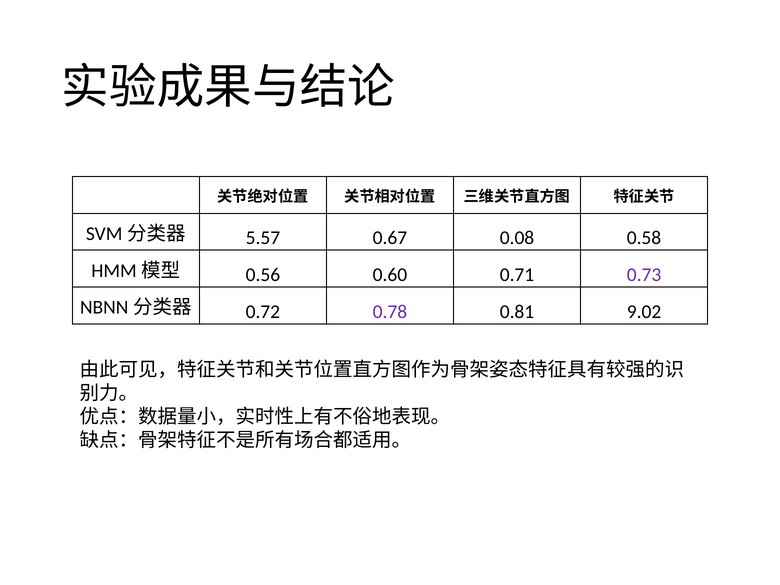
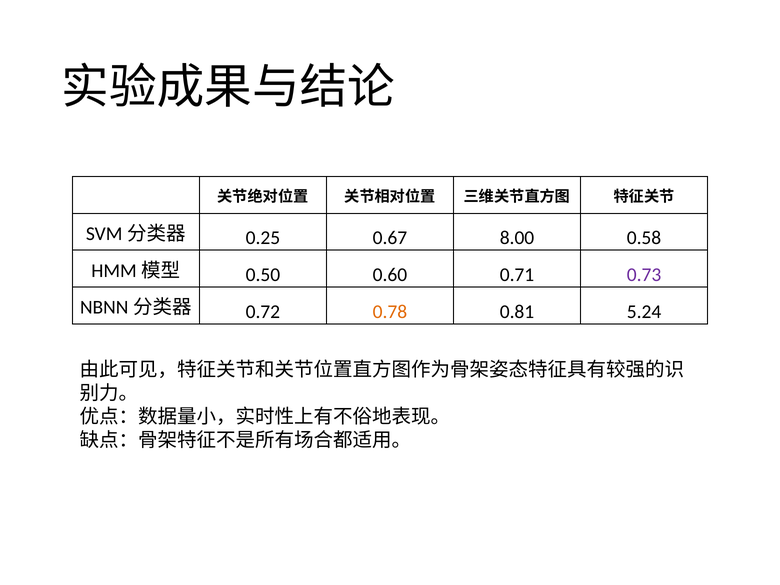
5.57: 5.57 -> 0.25
0.08: 0.08 -> 8.00
0.56: 0.56 -> 0.50
0.78 colour: purple -> orange
9.02: 9.02 -> 5.24
